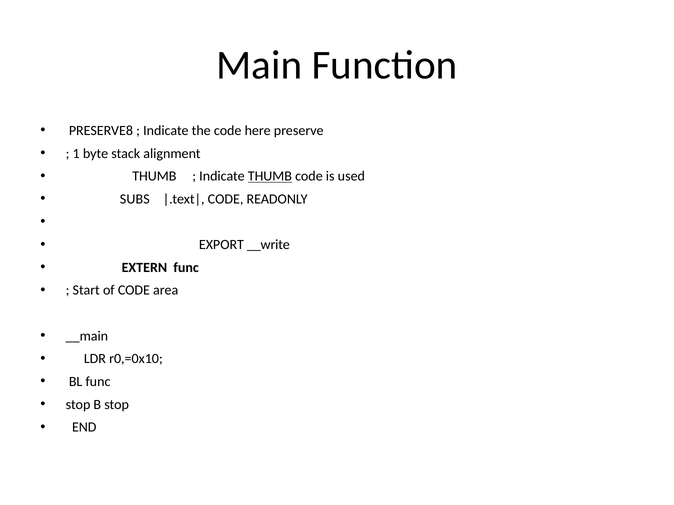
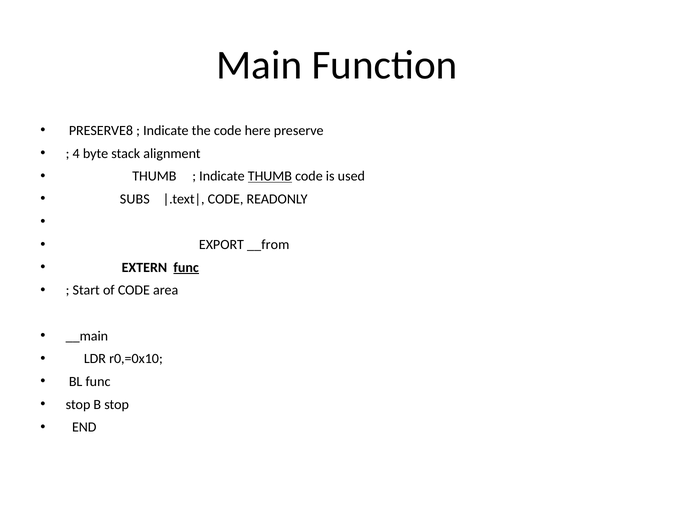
1: 1 -> 4
__write: __write -> __from
func at (186, 268) underline: none -> present
